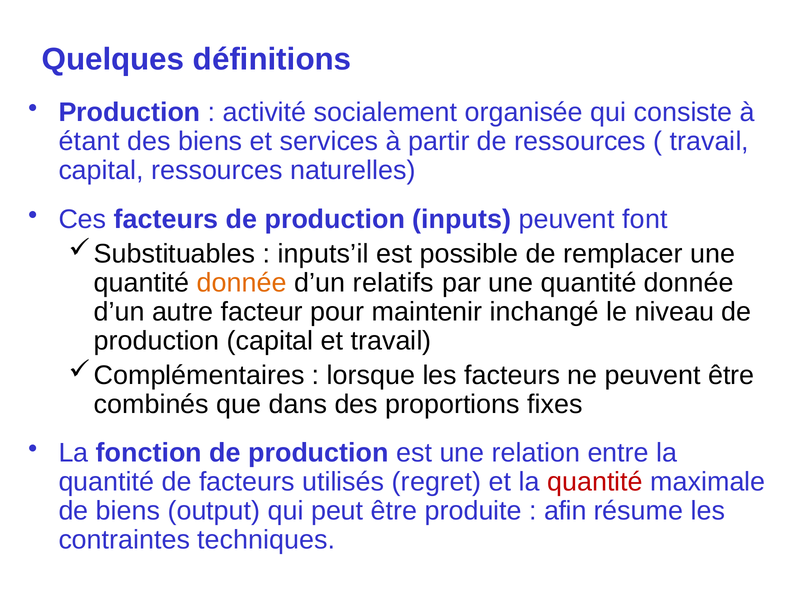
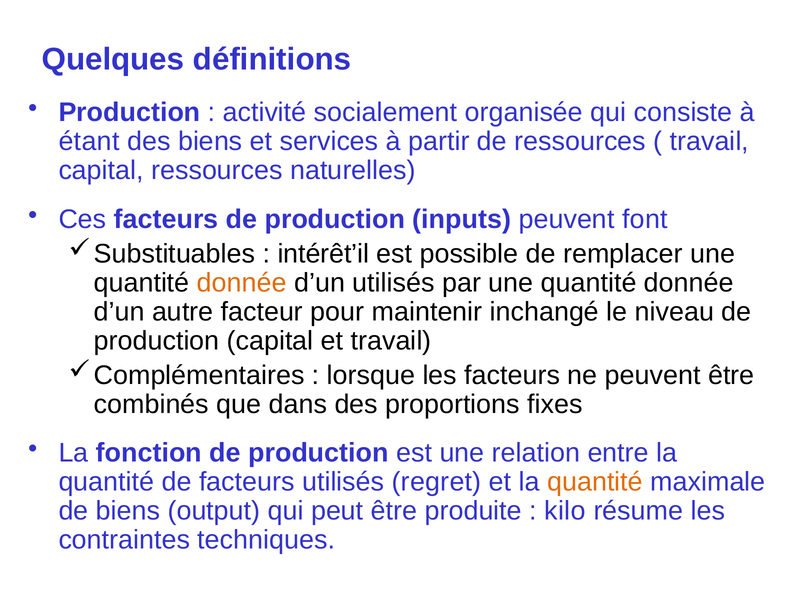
inputs’il: inputs’il -> intérêt’il
d’un relatifs: relatifs -> utilisés
quantité at (595, 482) colour: red -> orange
afin: afin -> kilo
